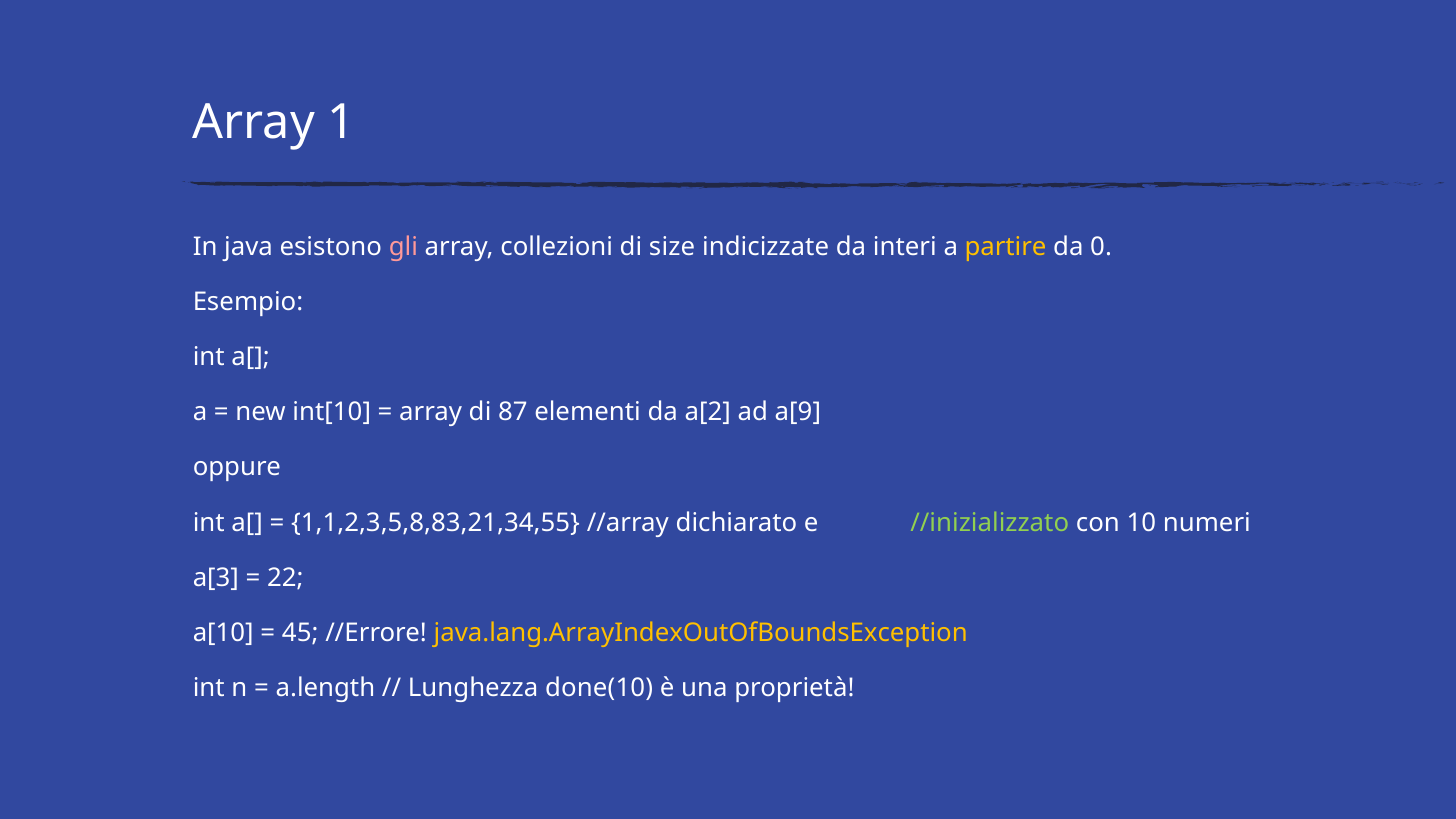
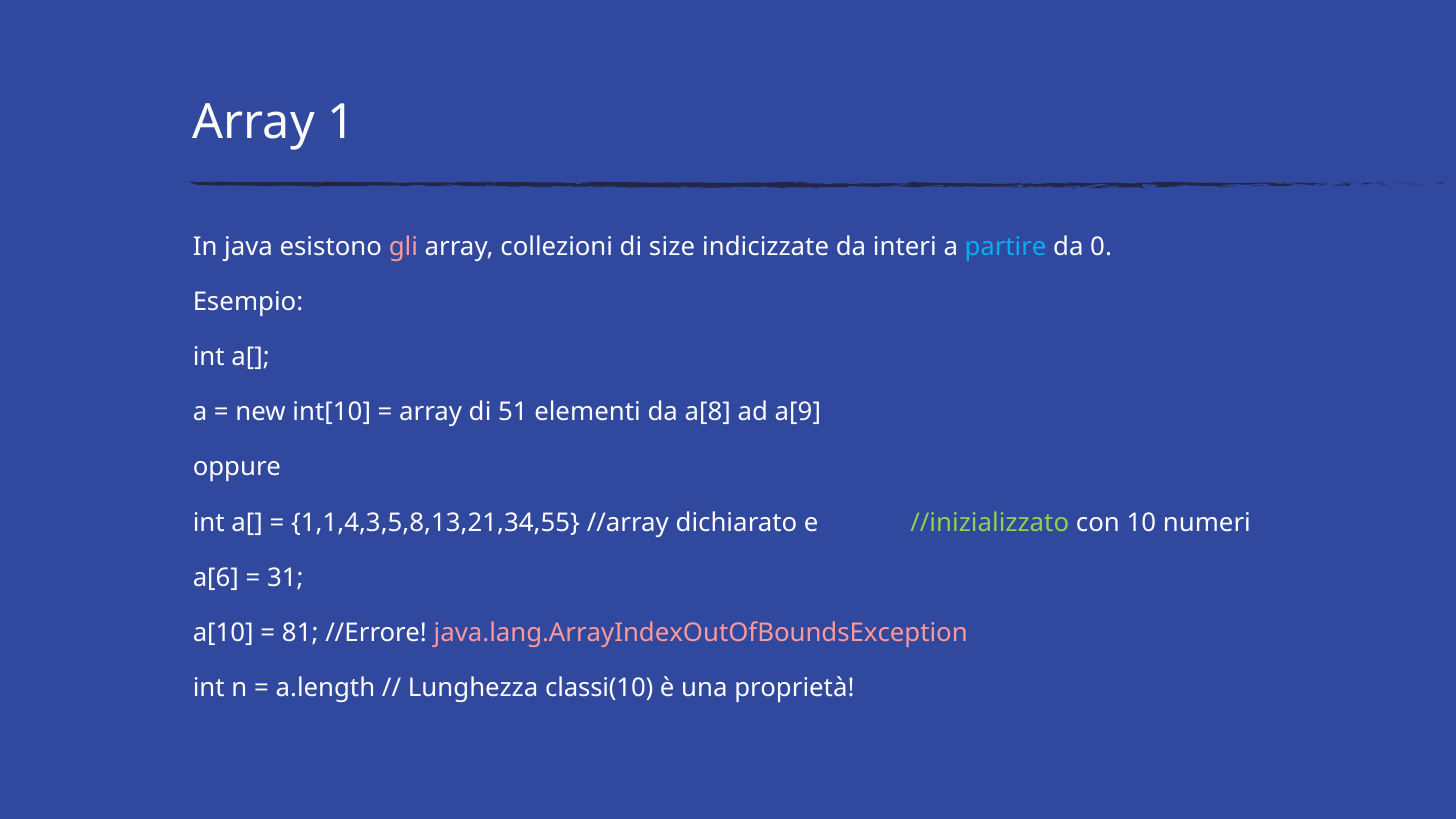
partire colour: yellow -> light blue
87: 87 -> 51
a[2: a[2 -> a[8
1,1,2,3,5,8,83,21,34,55: 1,1,2,3,5,8,83,21,34,55 -> 1,1,4,3,5,8,13,21,34,55
a[3: a[3 -> a[6
22: 22 -> 31
45: 45 -> 81
java.lang.ArrayIndexOutOfBoundsException colour: yellow -> pink
done(10: done(10 -> classi(10
